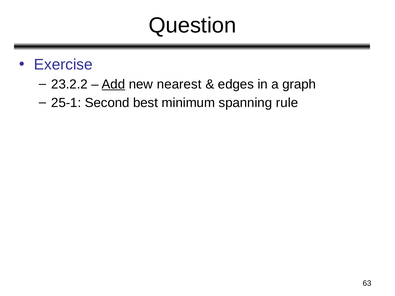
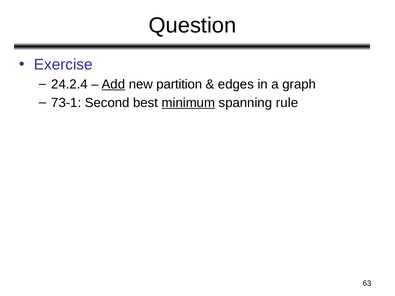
23.2.2: 23.2.2 -> 24.2.4
nearest: nearest -> partition
25-1: 25-1 -> 73-1
minimum underline: none -> present
